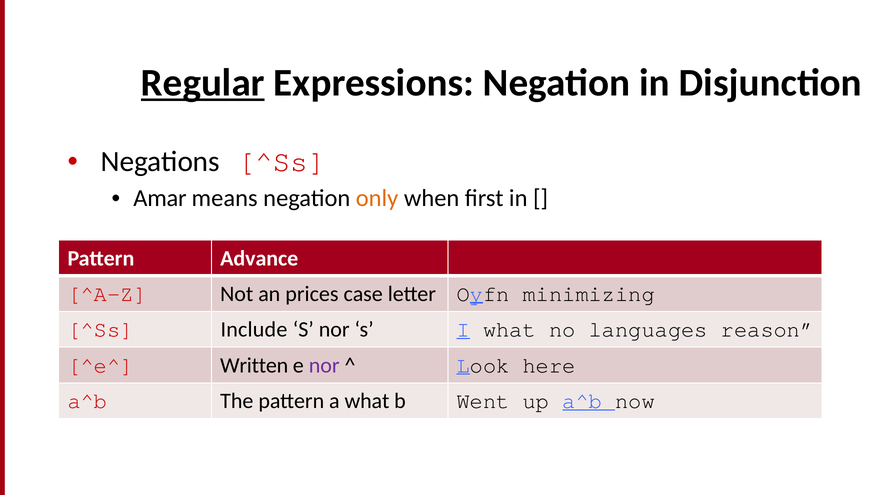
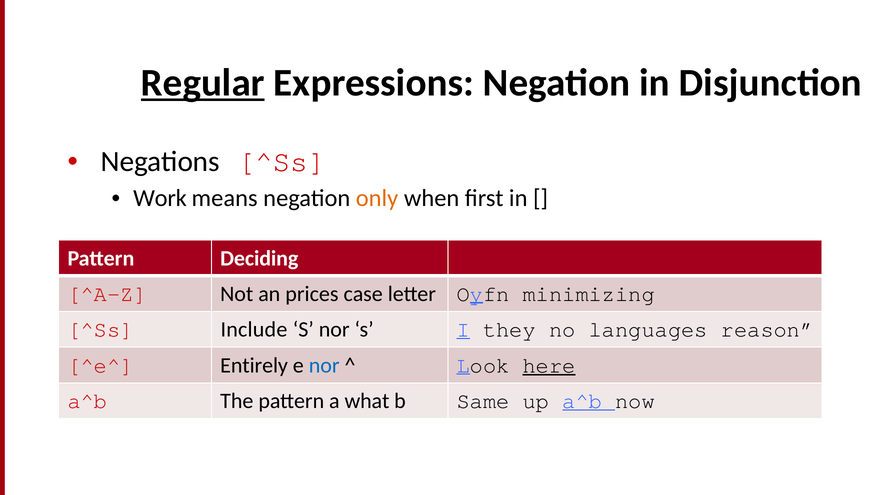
Amar: Amar -> Work
Advance: Advance -> Deciding
I what: what -> they
Written: Written -> Entirely
nor at (324, 366) colour: purple -> blue
here underline: none -> present
Went: Went -> Same
